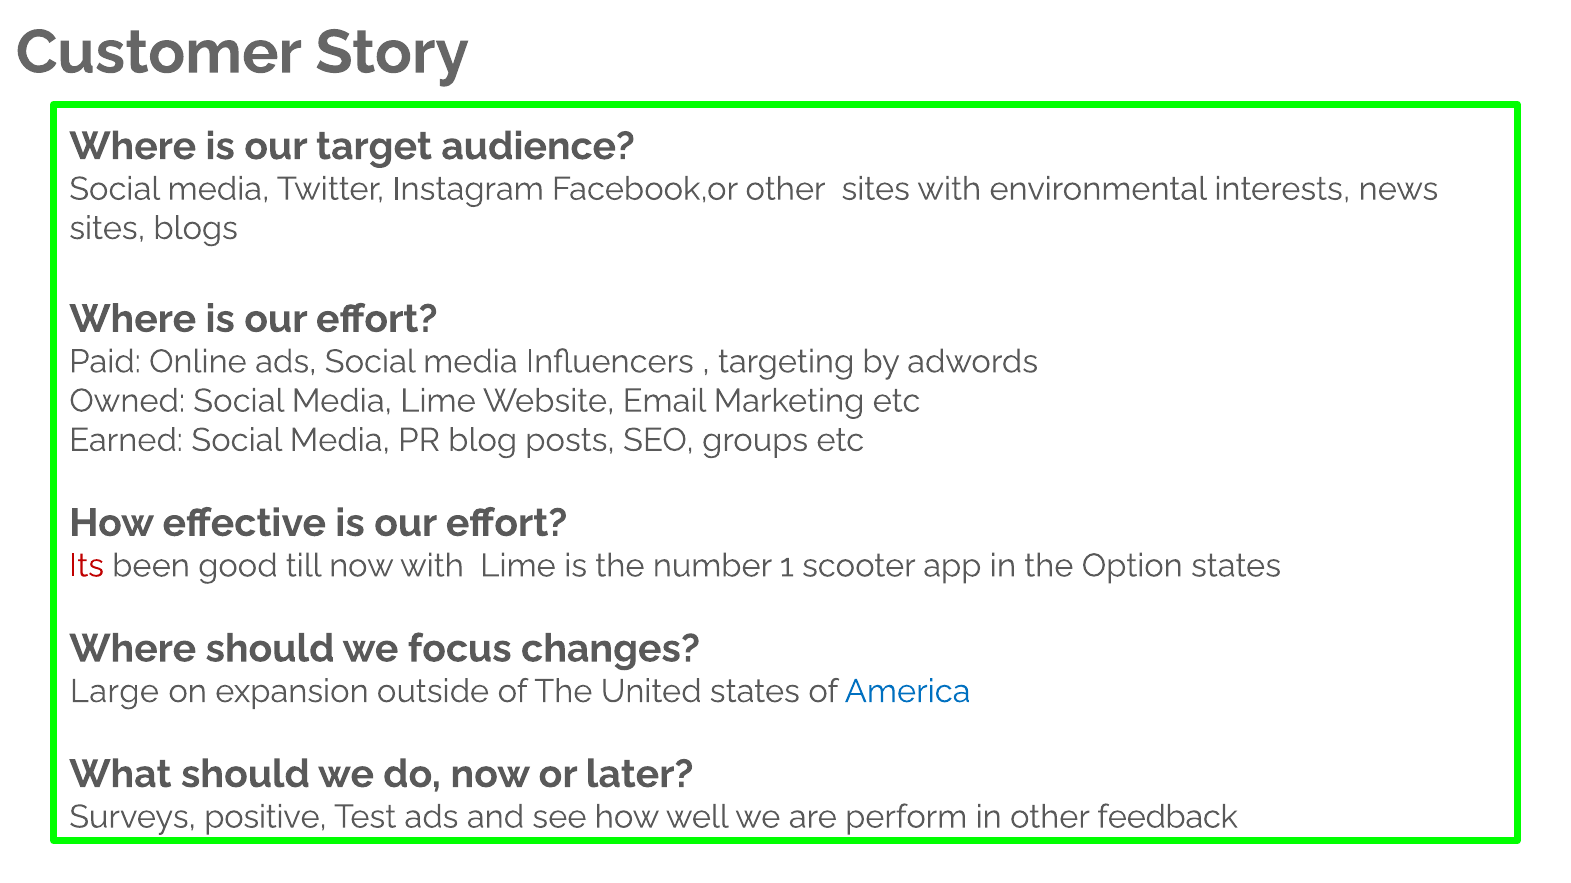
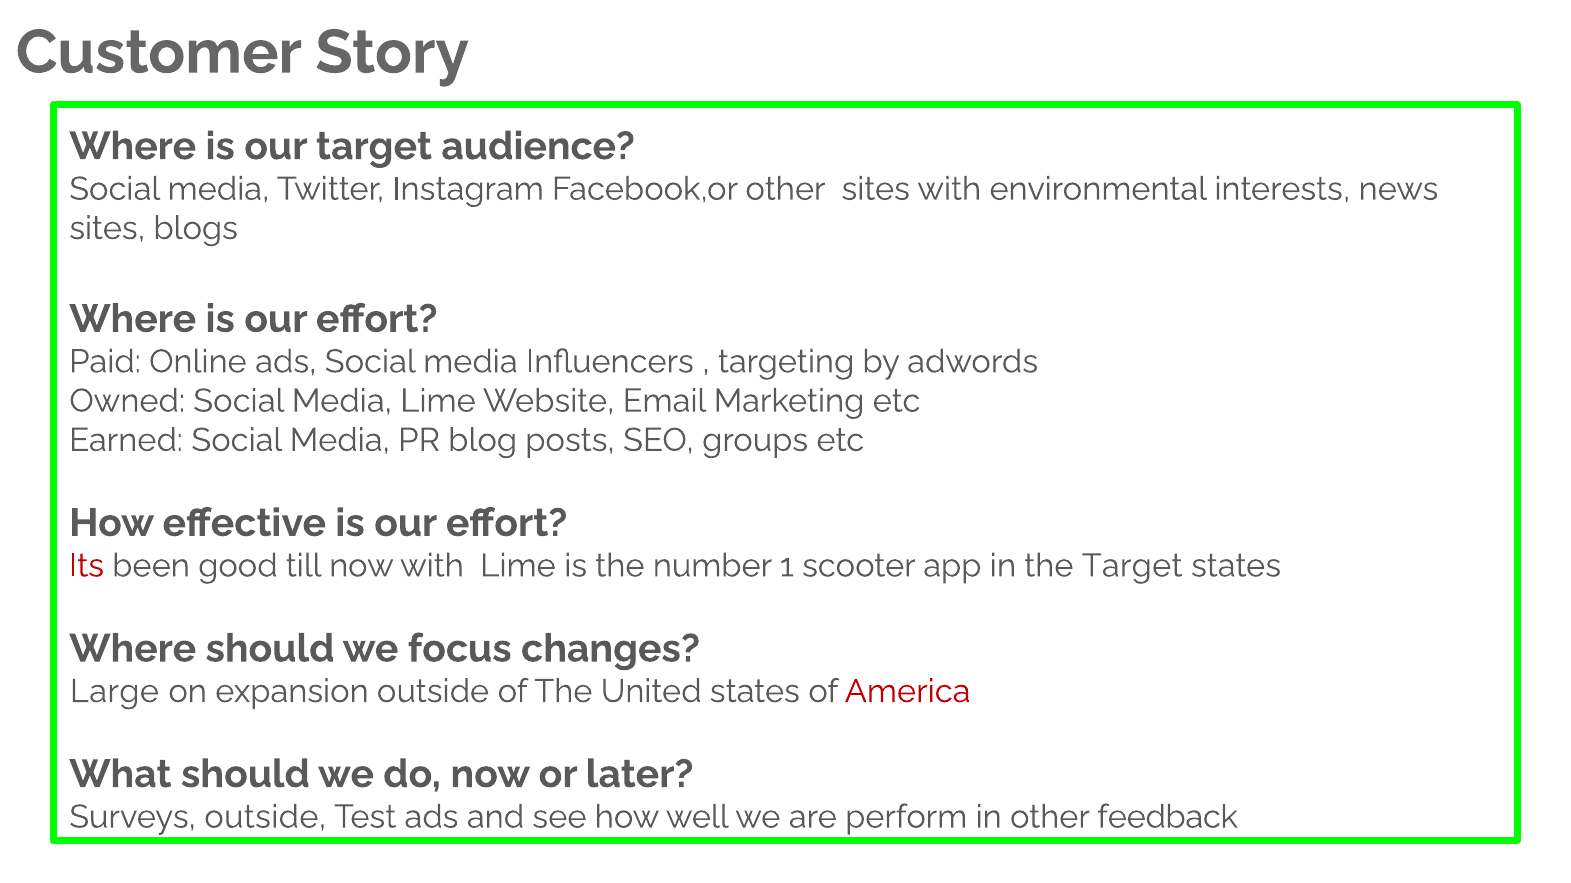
the Option: Option -> Target
America colour: blue -> red
Surveys positive: positive -> outside
